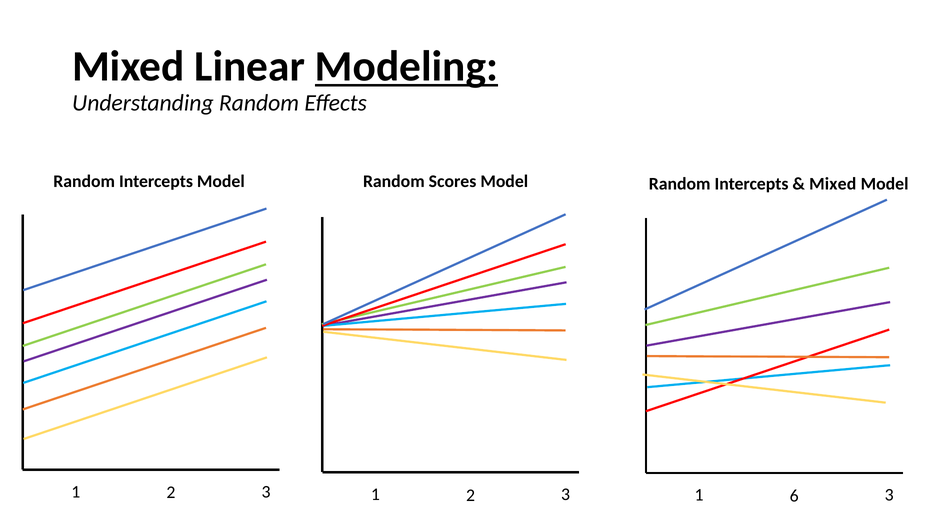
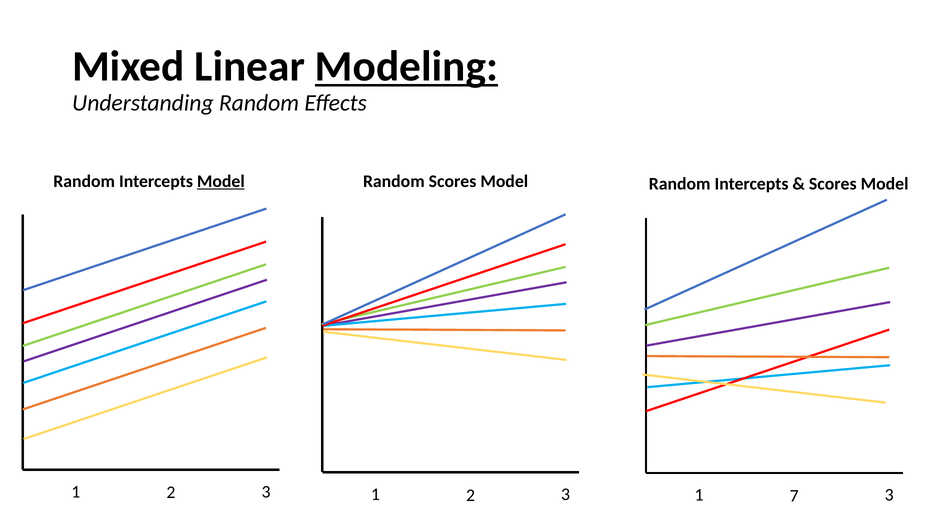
Model at (221, 181) underline: none -> present
Mixed at (833, 184): Mixed -> Scores
6: 6 -> 7
